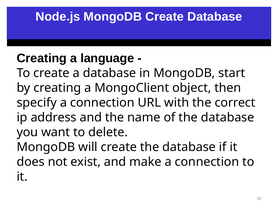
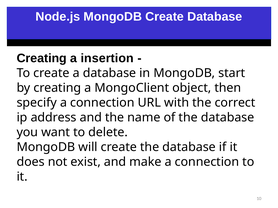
language: language -> insertion
